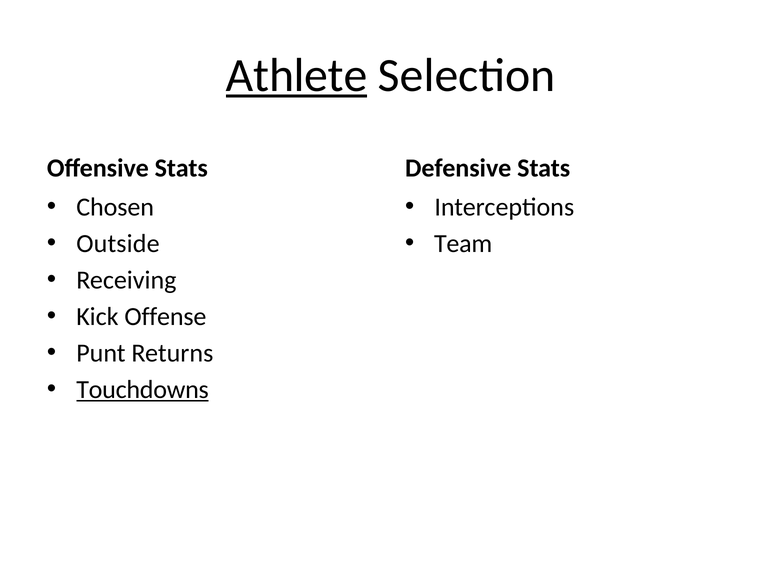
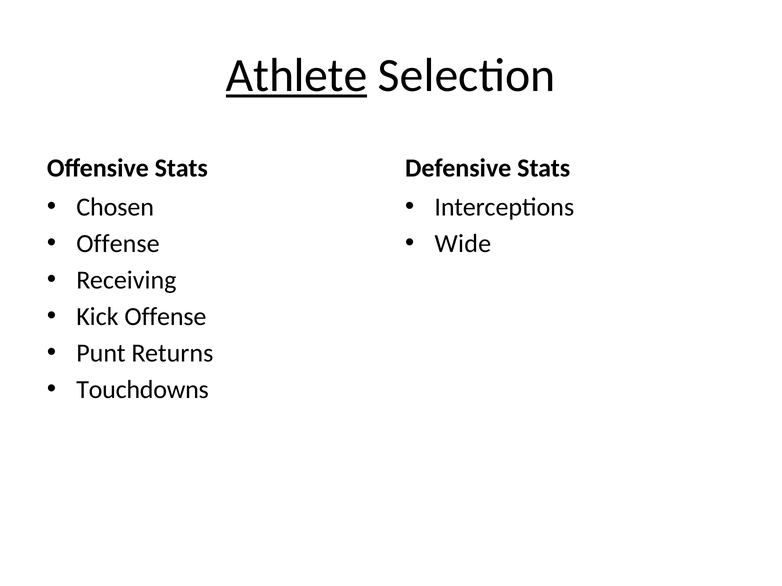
Outside at (118, 244): Outside -> Offense
Team: Team -> Wide
Touchdowns underline: present -> none
